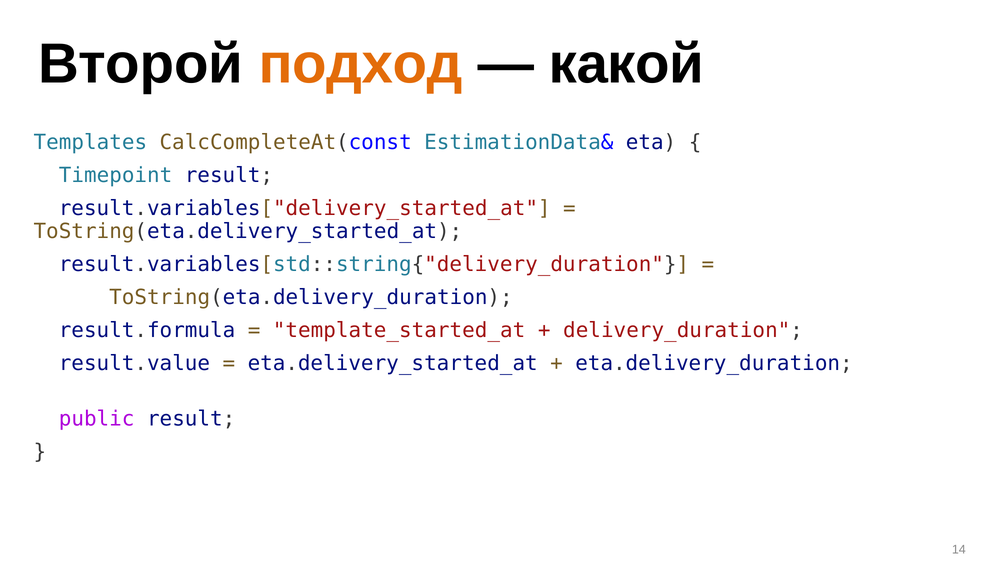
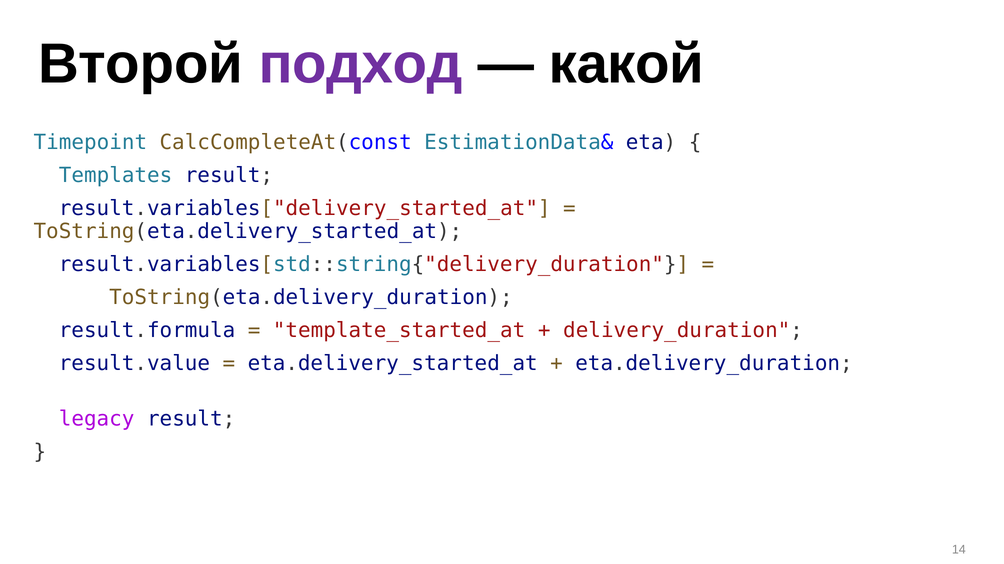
подход colour: orange -> purple
Templates: Templates -> Timepoint
Timepoint: Timepoint -> Templates
public: public -> legacy
